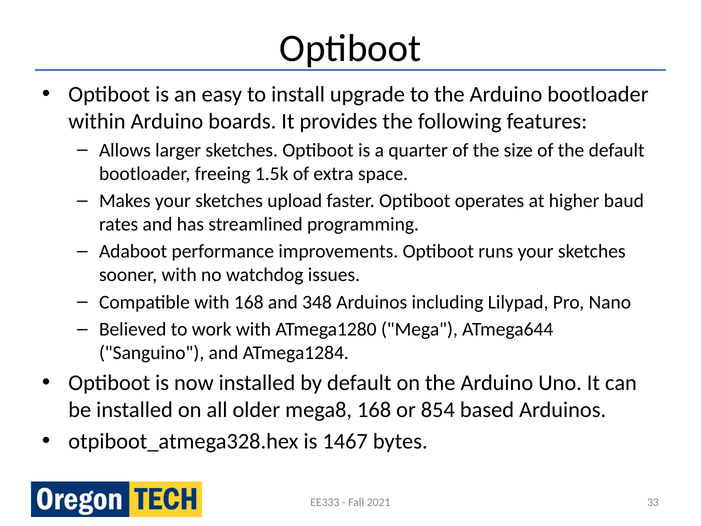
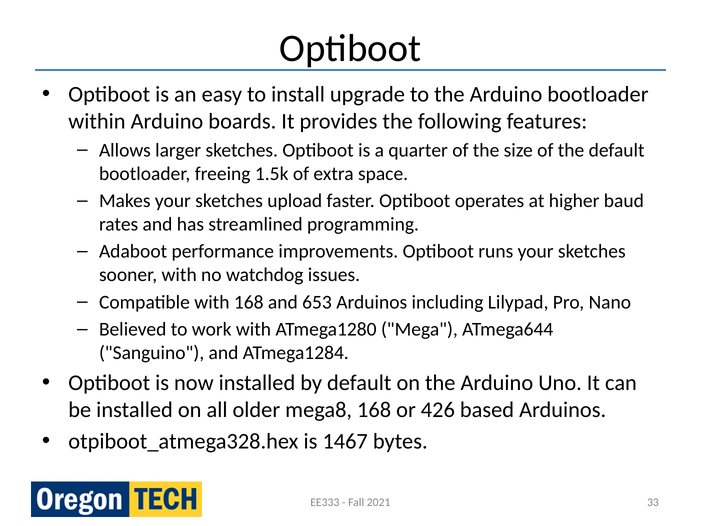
348: 348 -> 653
854: 854 -> 426
